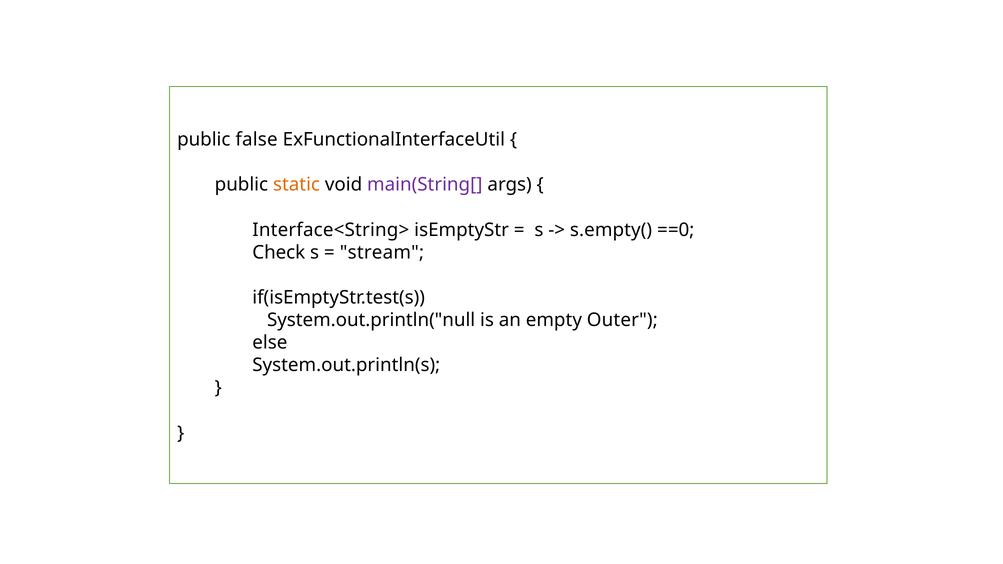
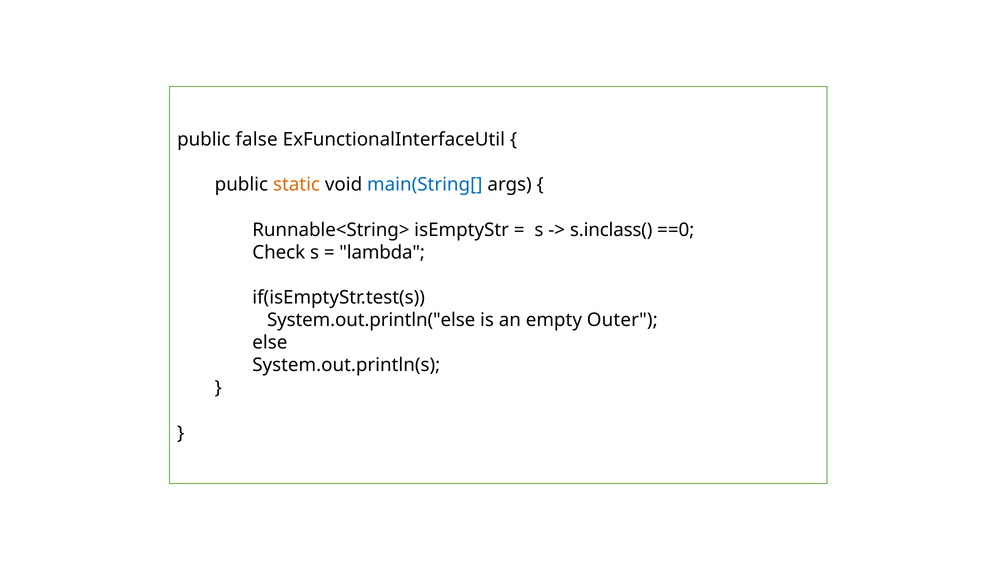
main(String[ colour: purple -> blue
Interface<String>: Interface<String> -> Runnable<String>
s.empty(: s.empty( -> s.inclass(
stream: stream -> lambda
System.out.println("null: System.out.println("null -> System.out.println("else
